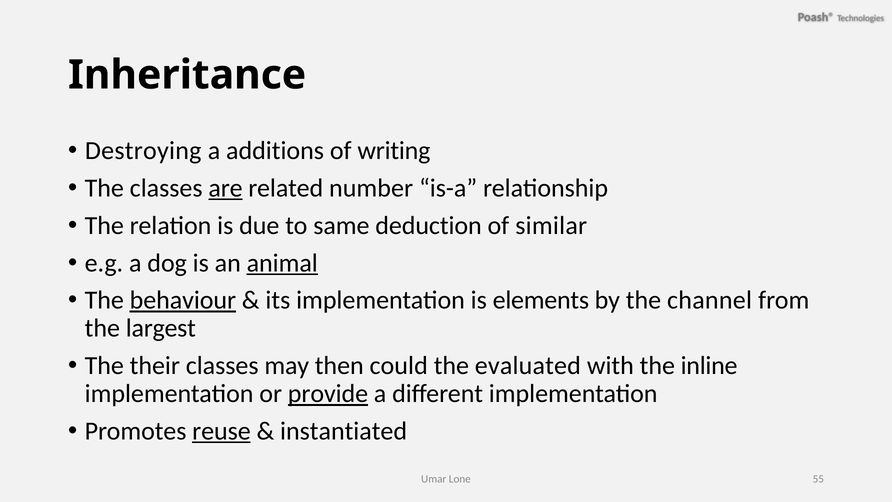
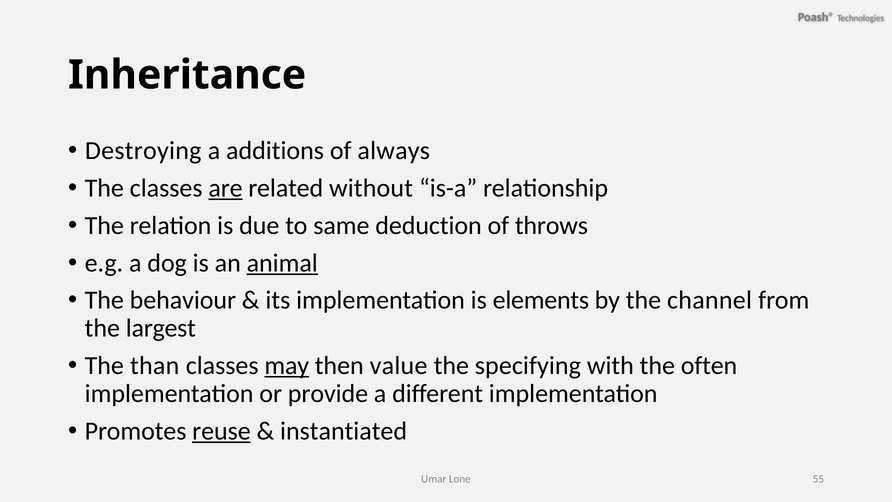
writing: writing -> always
number: number -> without
similar: similar -> throws
behaviour underline: present -> none
their: their -> than
may underline: none -> present
could: could -> value
evaluated: evaluated -> specifying
inline: inline -> often
provide underline: present -> none
